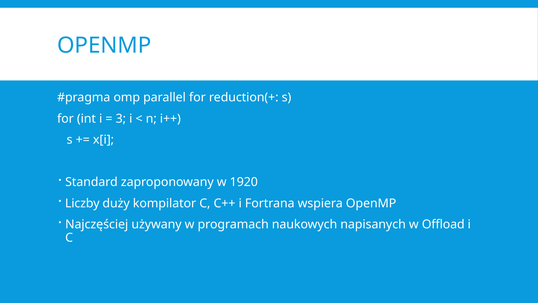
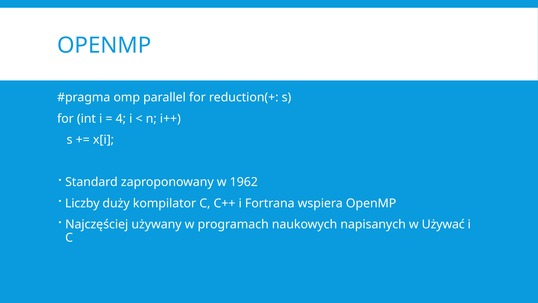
3: 3 -> 4
1920: 1920 -> 1962
Offload: Offload -> Używać
